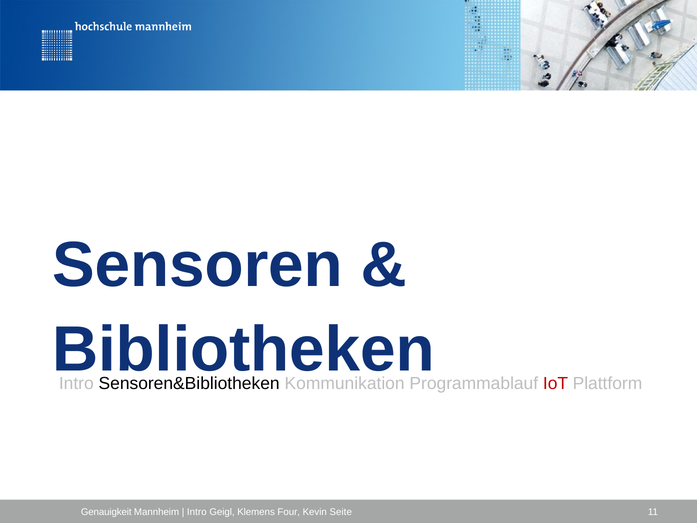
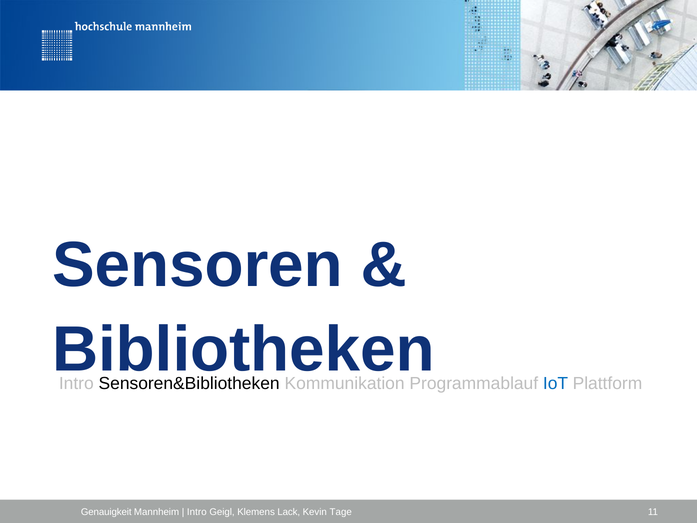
IoT colour: red -> blue
Four: Four -> Lack
Seite: Seite -> Tage
